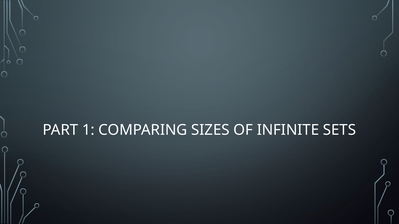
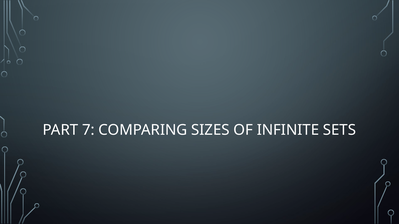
1: 1 -> 7
